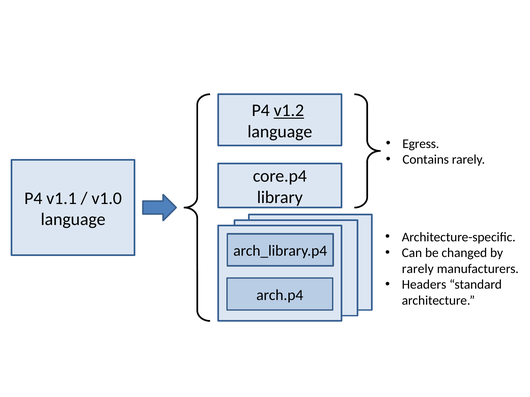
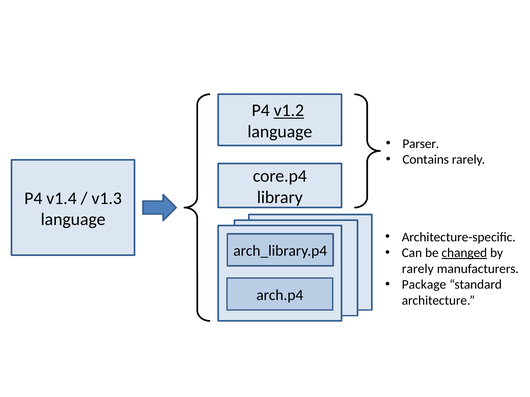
Egress: Egress -> Parser
v1.1: v1.1 -> v1.4
v1.0: v1.0 -> v1.3
changed underline: none -> present
Headers: Headers -> Package
